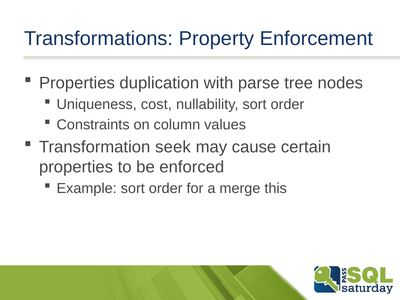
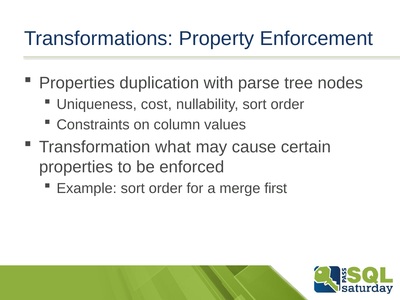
seek: seek -> what
this: this -> first
